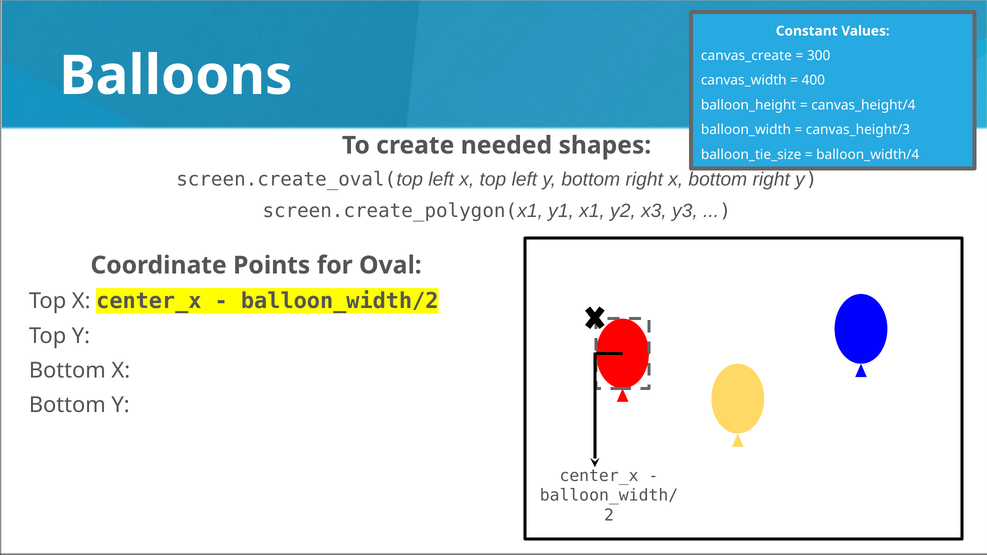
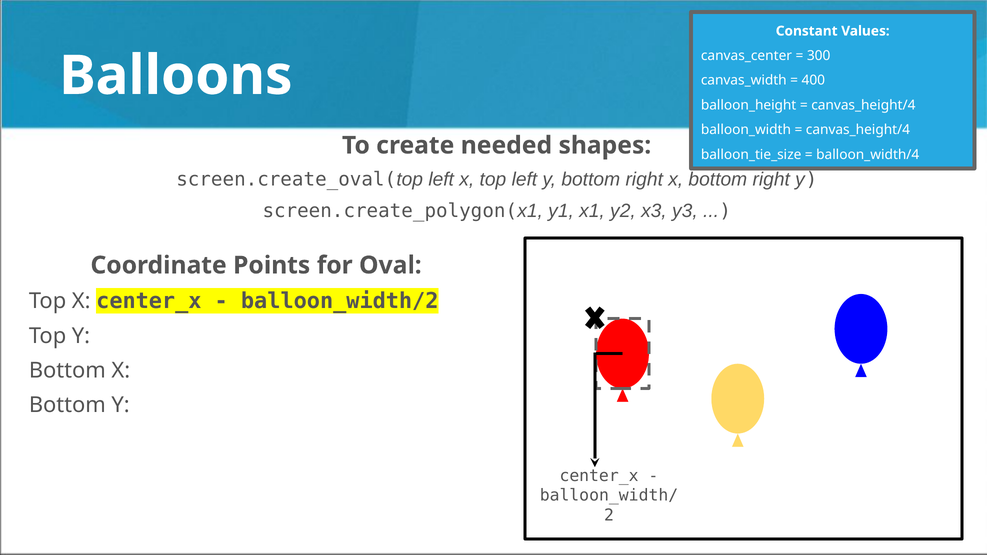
canvas_create: canvas_create -> canvas_center
canvas_height/3 at (858, 130): canvas_height/3 -> canvas_height/4
